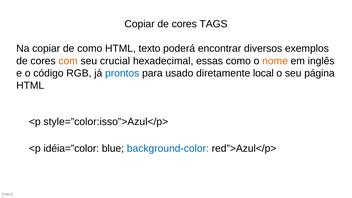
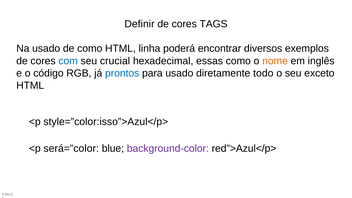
Copiar at (140, 24): Copiar -> Definir
Na copiar: copiar -> usado
texto: texto -> linha
com colour: orange -> blue
local: local -> todo
página: página -> exceto
idéia=”color: idéia=”color -> será=”color
background-color colour: blue -> purple
